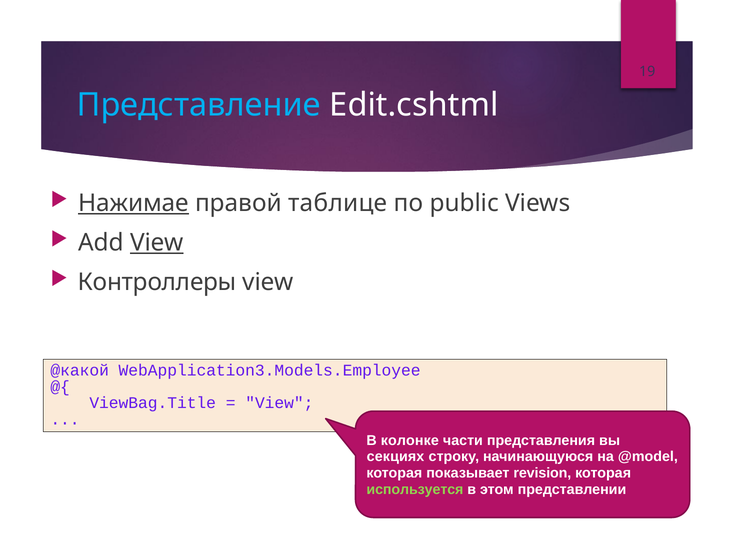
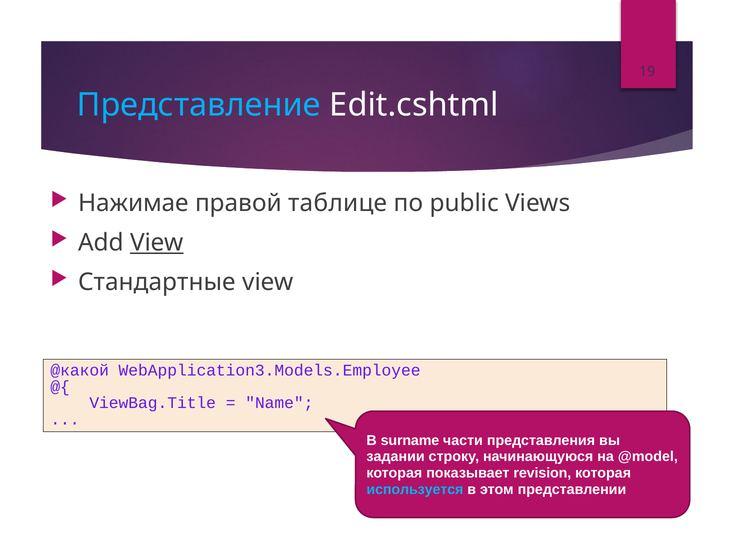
Нажимае underline: present -> none
Контроллеры: Контроллеры -> Стандартные
View at (279, 403): View -> Name
колонке: колонке -> surname
секциях: секциях -> задании
используется colour: light green -> light blue
